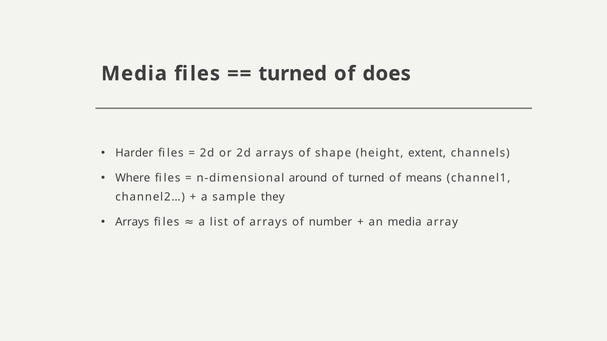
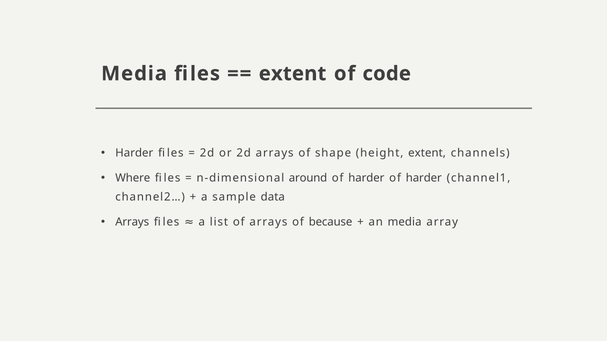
turned at (293, 74): turned -> extent
does: does -> code
turned at (366, 178): turned -> harder
means at (424, 178): means -> harder
they: they -> data
number: number -> because
